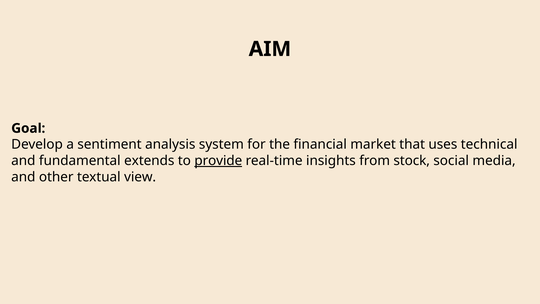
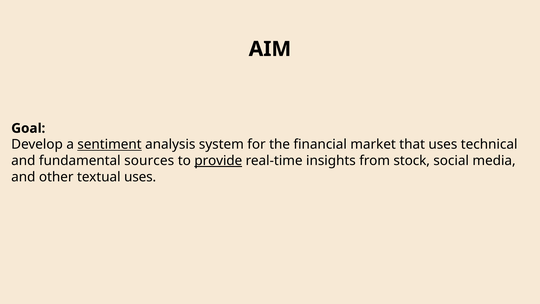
sentiment underline: none -> present
extends: extends -> sources
textual view: view -> uses
